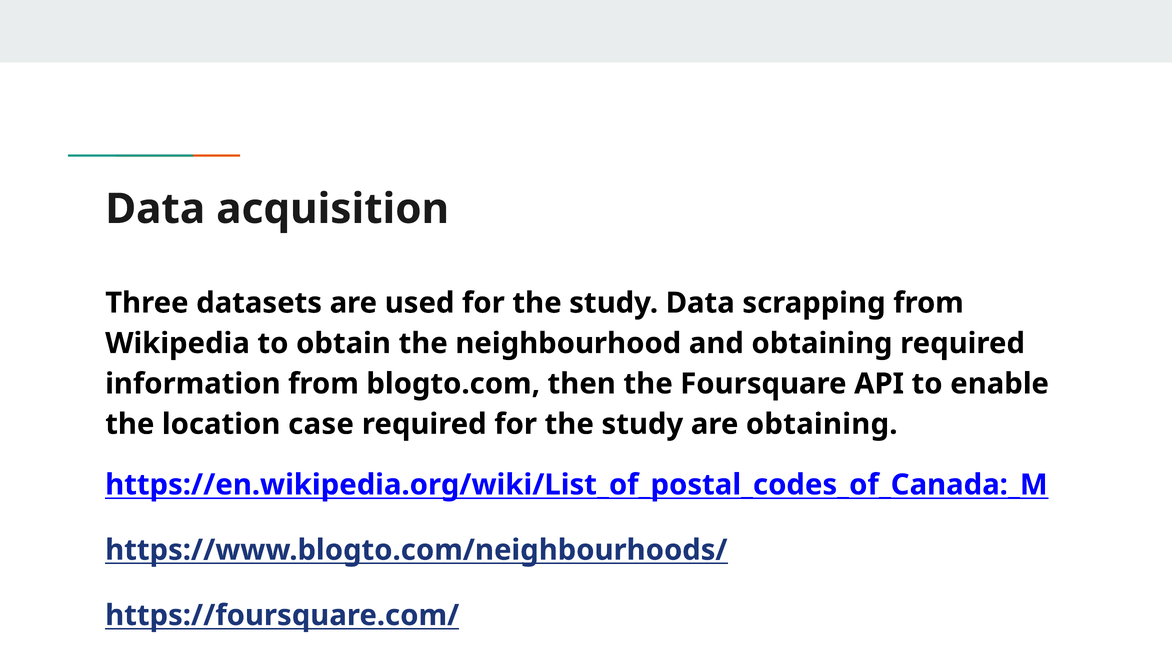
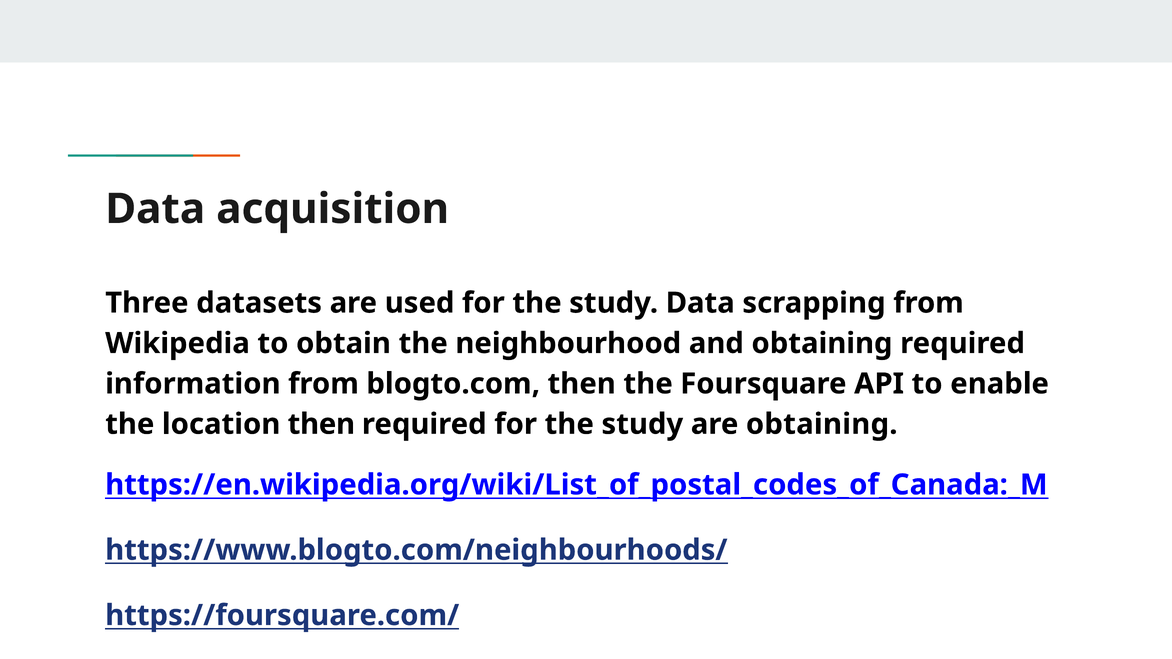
location case: case -> then
